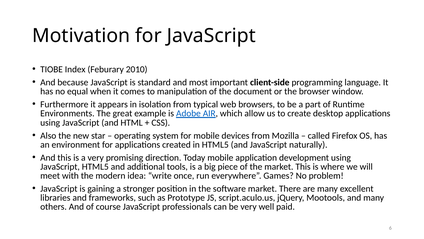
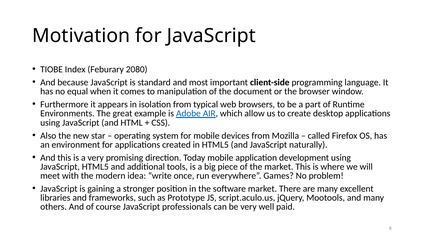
2010: 2010 -> 2080
